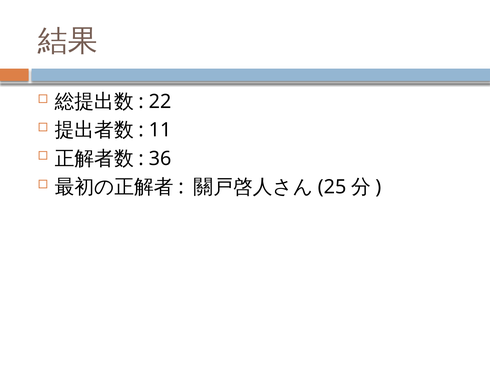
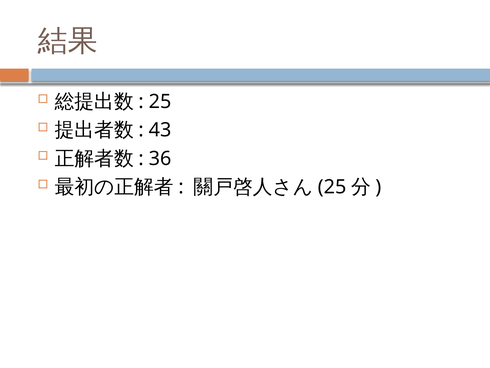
22 at (160, 101): 22 -> 25
11: 11 -> 43
